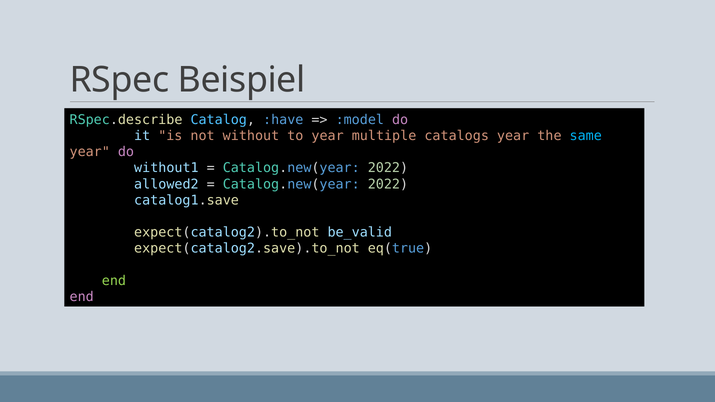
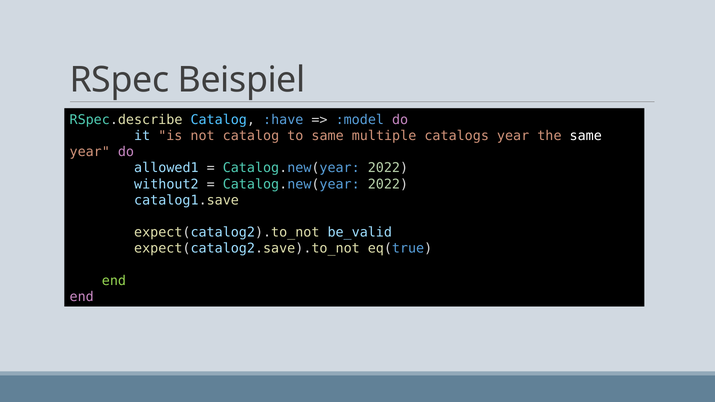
not without: without -> catalog
to year: year -> same
same at (586, 136) colour: light blue -> white
without1: without1 -> allowed1
allowed2: allowed2 -> without2
